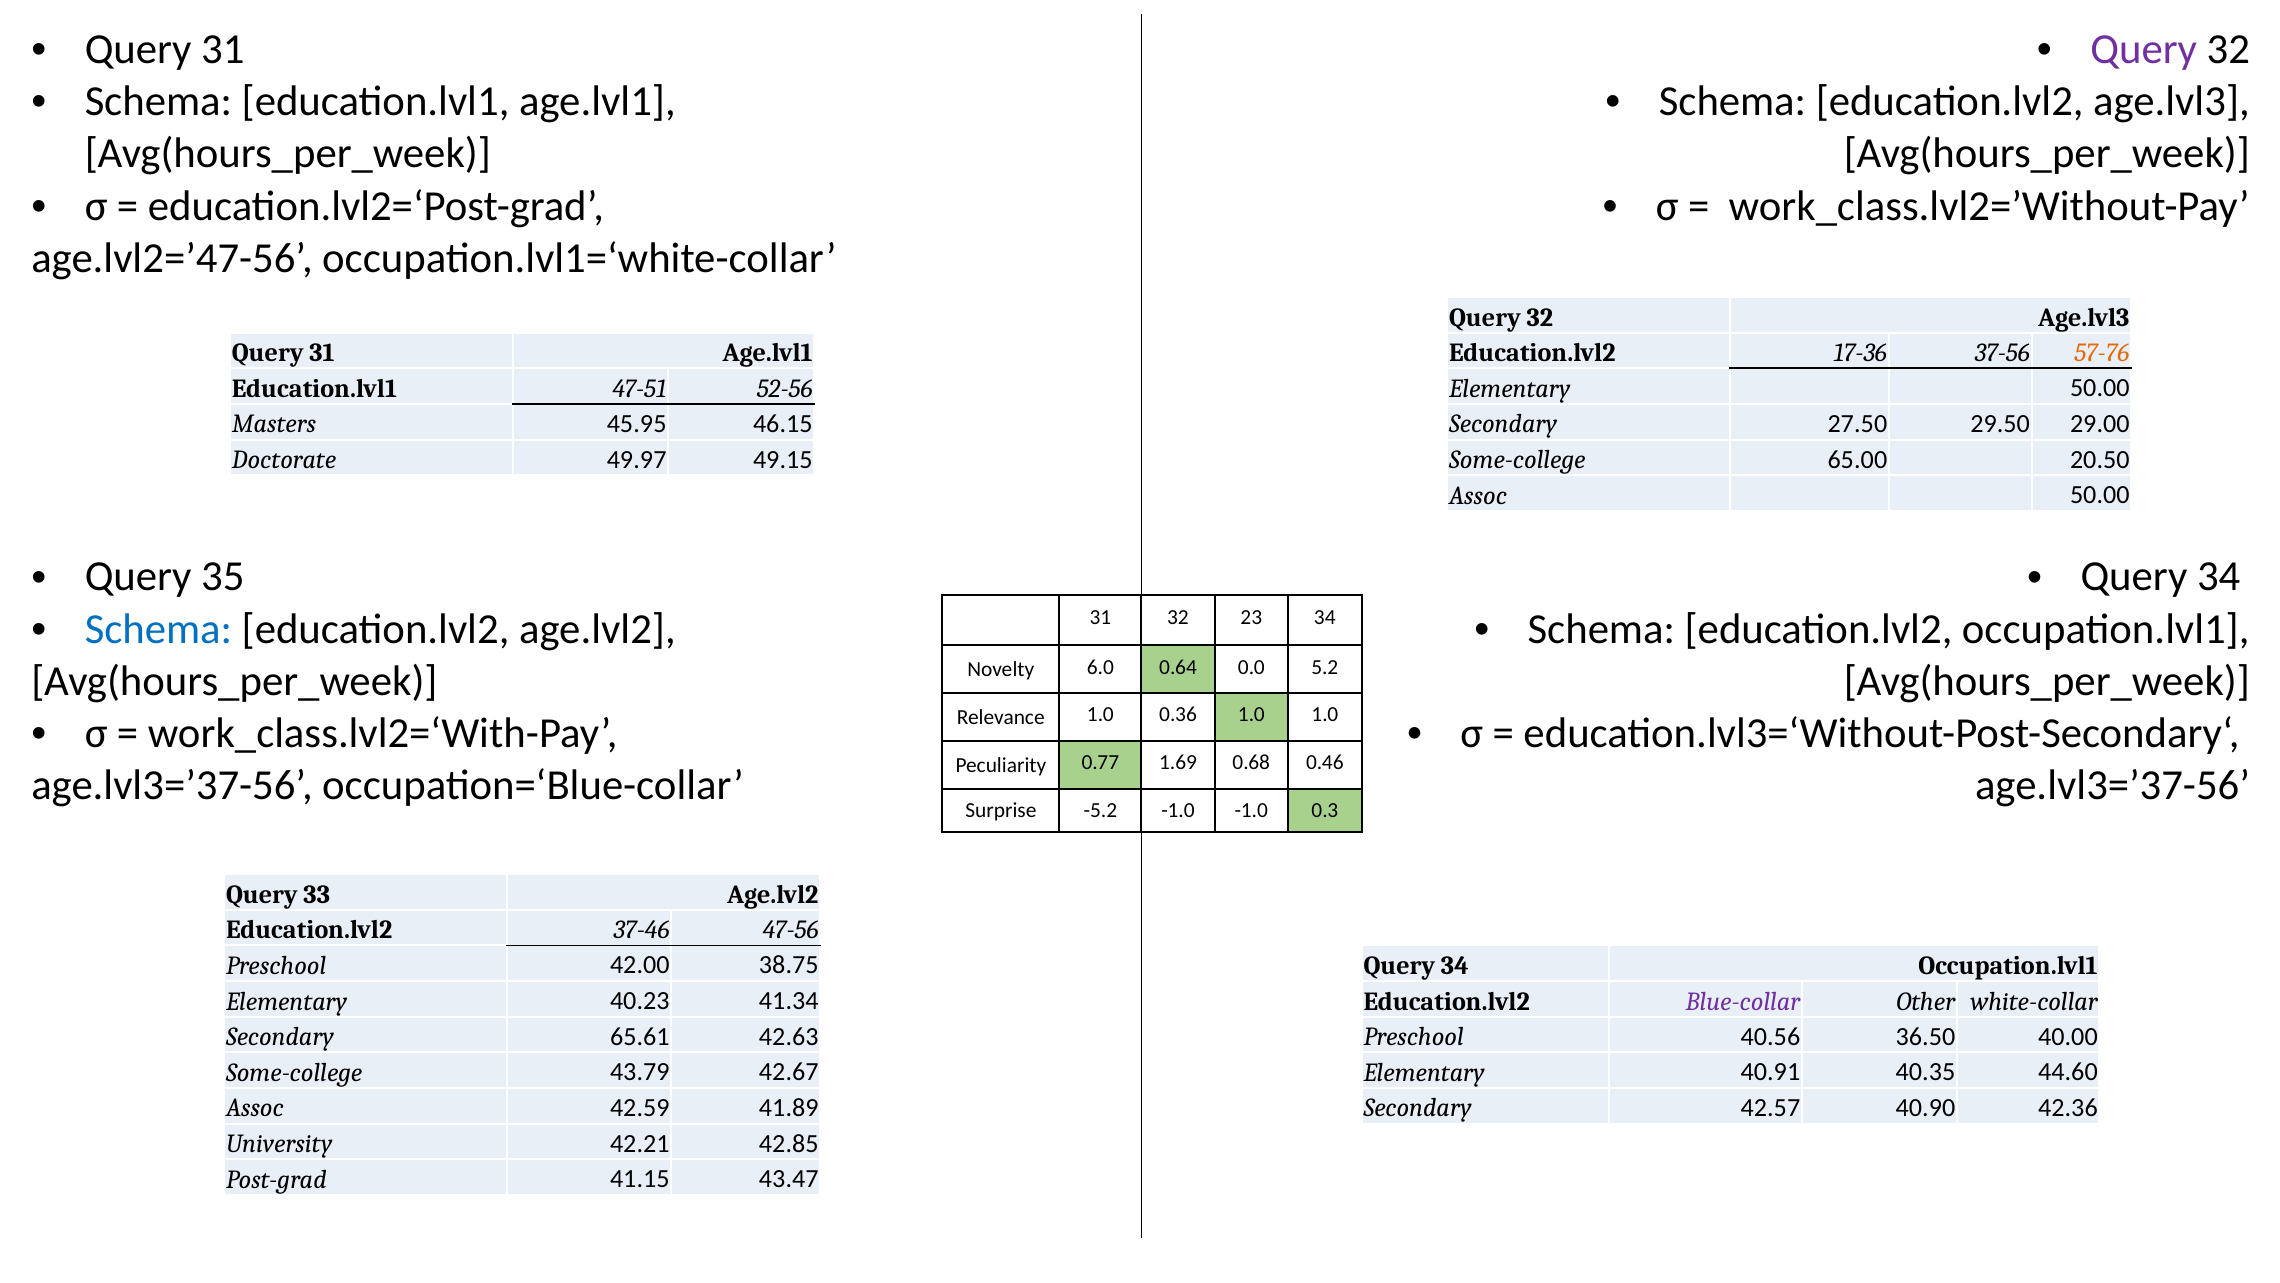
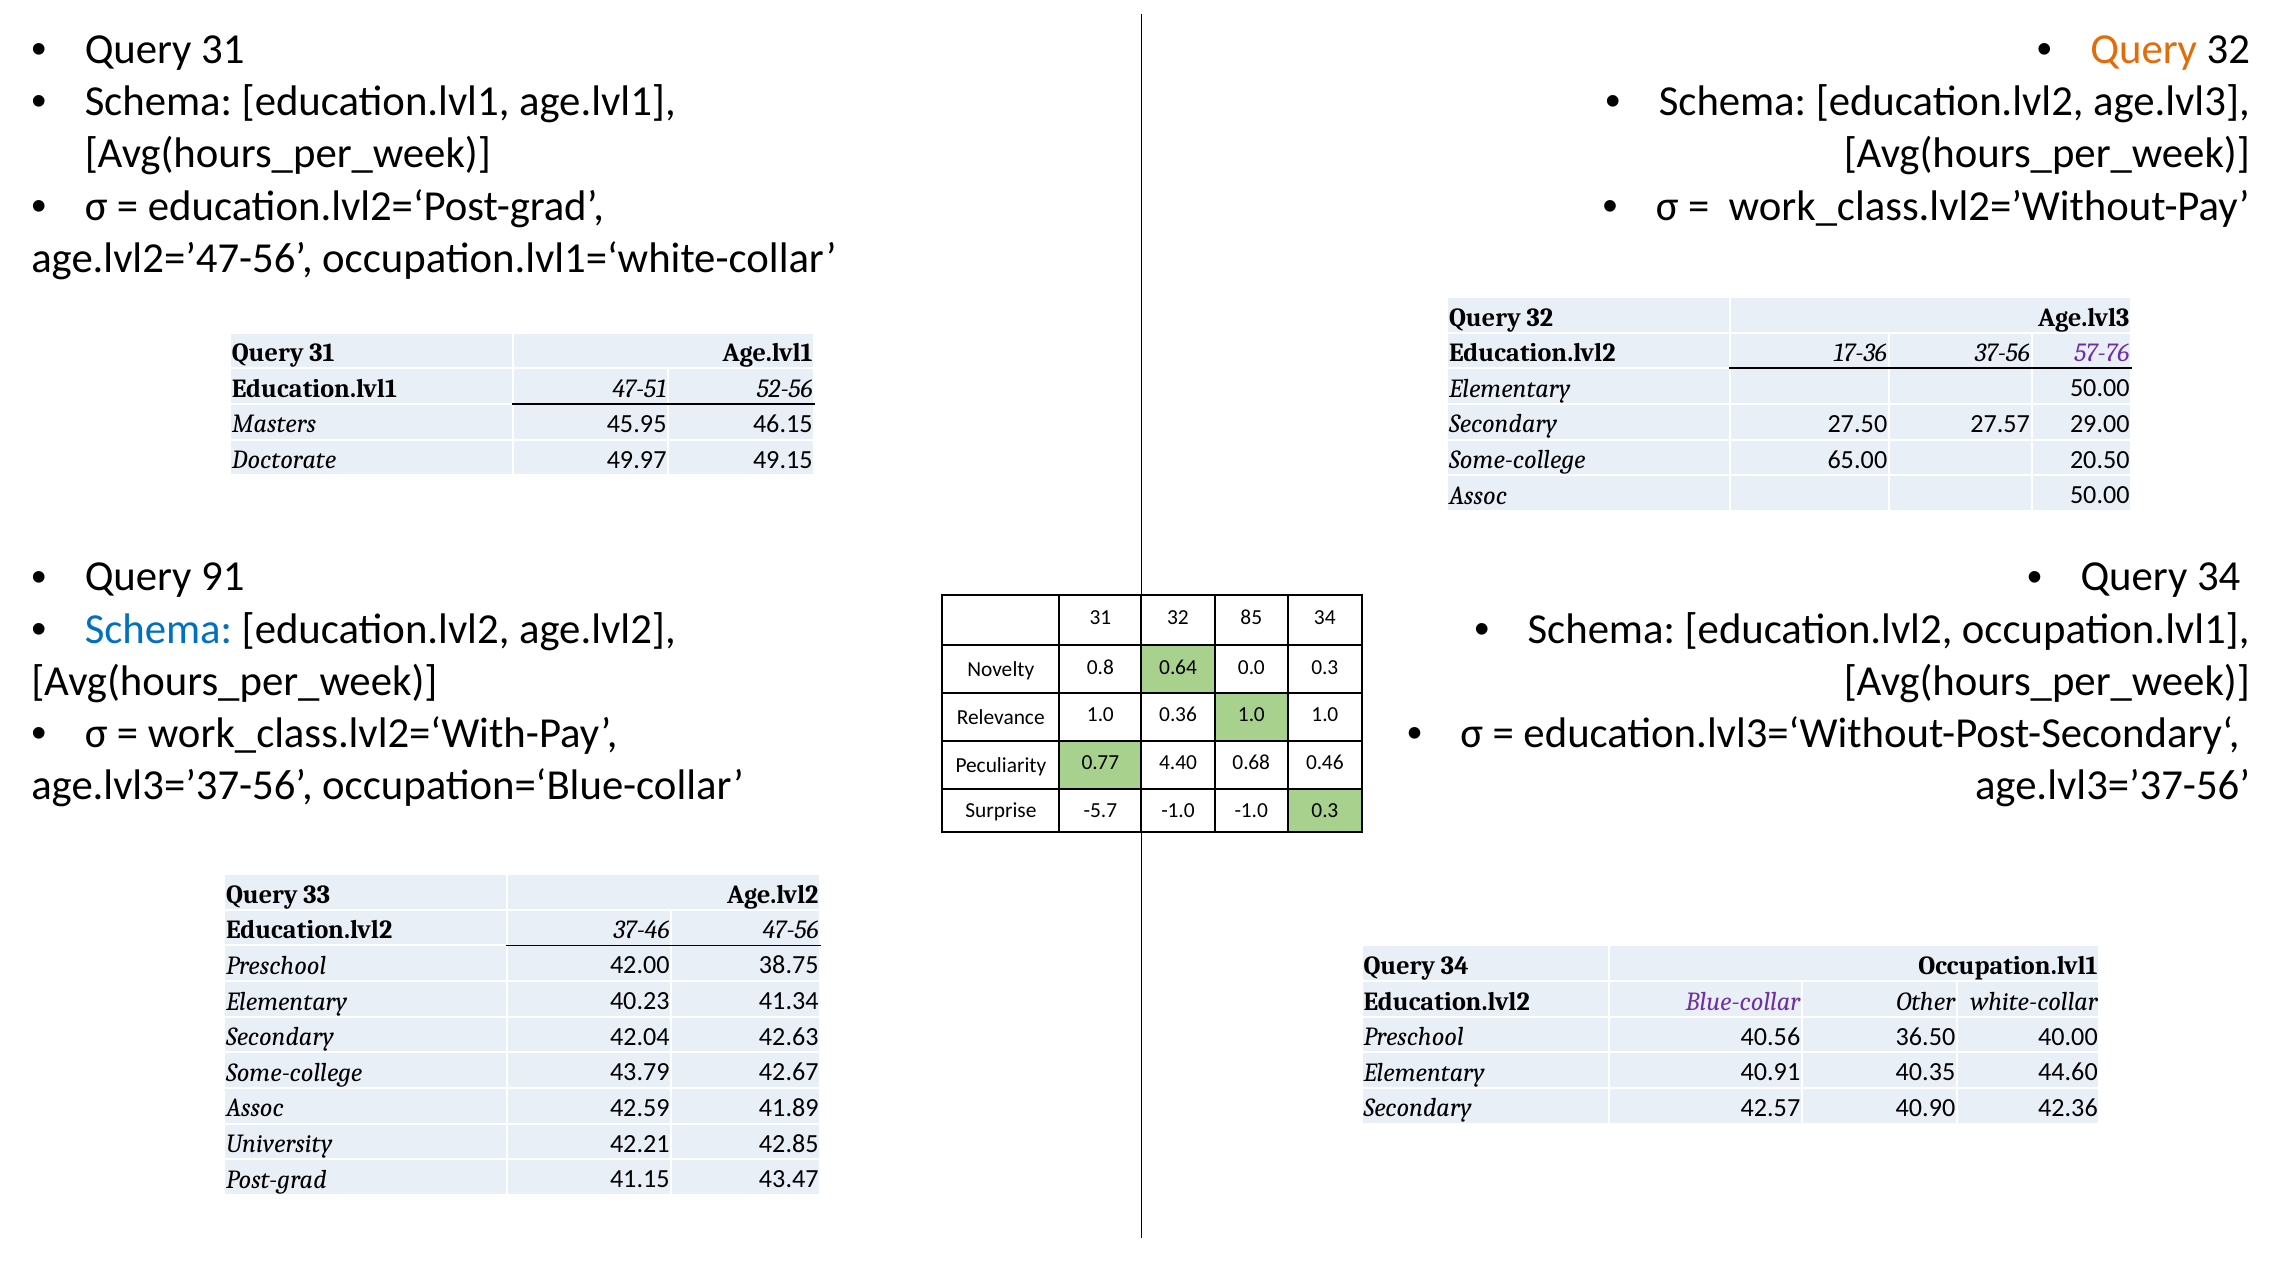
Query at (2144, 49) colour: purple -> orange
57-76 colour: orange -> purple
29.50: 29.50 -> 27.57
35: 35 -> 91
23: 23 -> 85
6.0: 6.0 -> 0.8
0.0 5.2: 5.2 -> 0.3
1.69: 1.69 -> 4.40
-5.2: -5.2 -> -5.7
65.61: 65.61 -> 42.04
